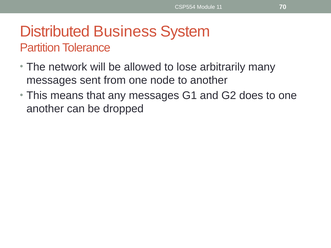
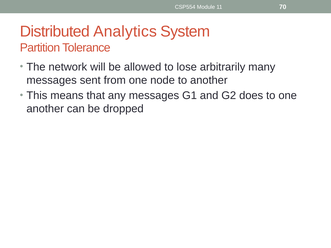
Business: Business -> Analytics
